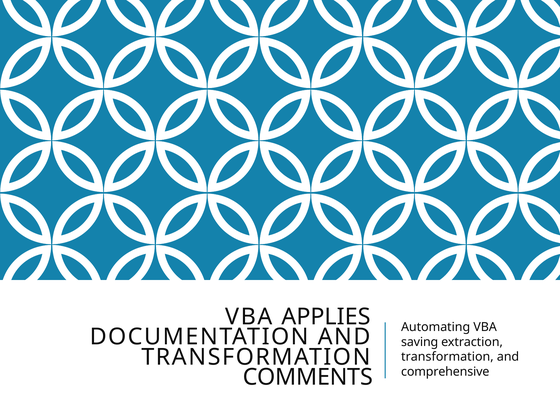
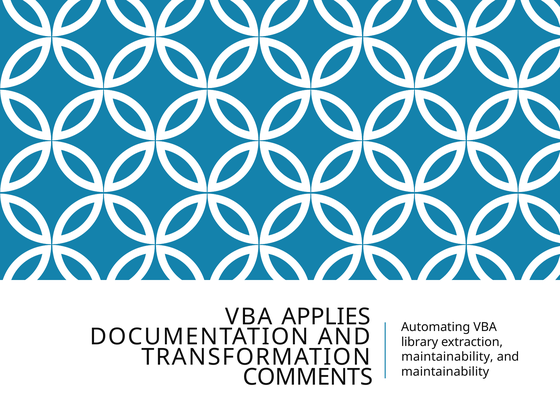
saving: saving -> library
transformation at (447, 357): transformation -> maintainability
comprehensive at (445, 372): comprehensive -> maintainability
